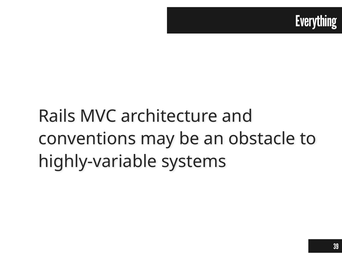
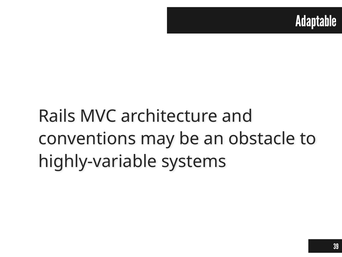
Everything: Everything -> Adaptable
